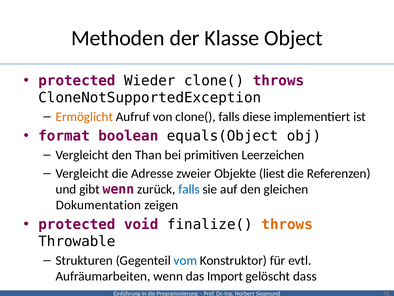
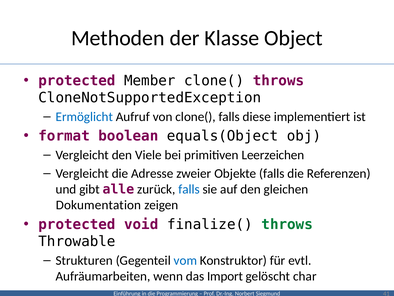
Wieder: Wieder -> Member
Ermöglicht colour: orange -> blue
Than: Than -> Viele
Objekte liest: liest -> falls
gibt wenn: wenn -> alle
throws at (287, 224) colour: orange -> green
dass: dass -> char
